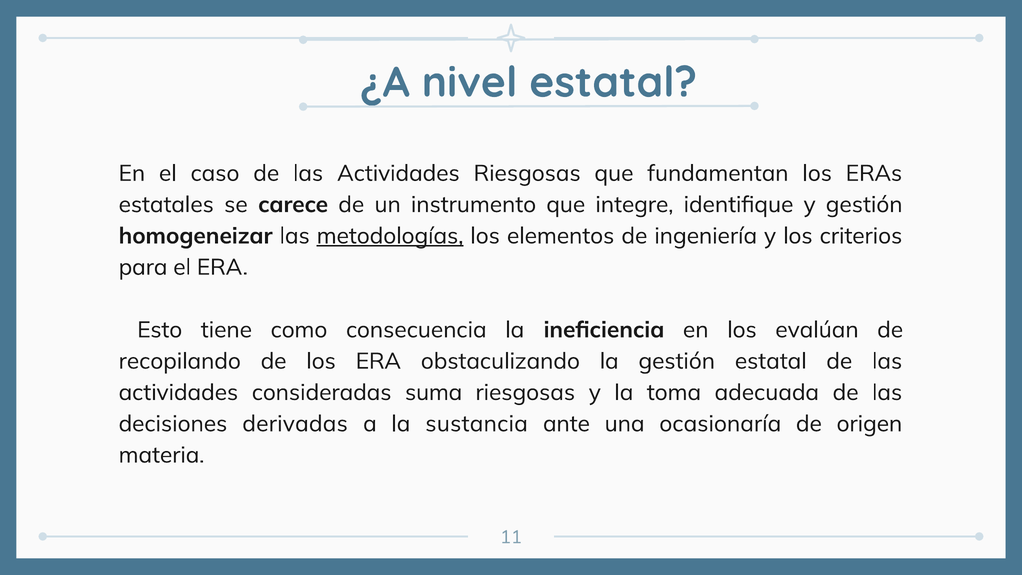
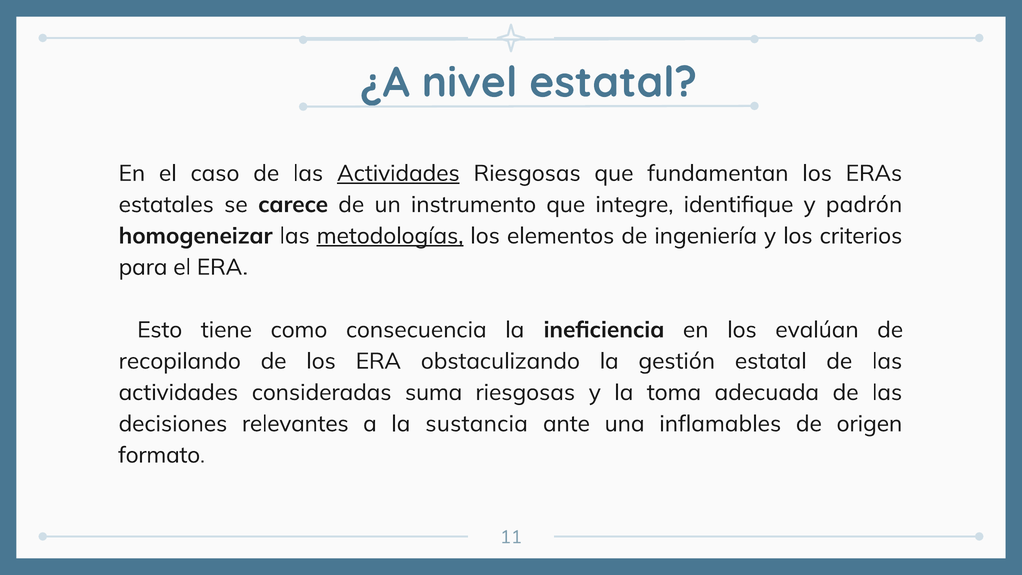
Actividades at (398, 173) underline: none -> present
y gestión: gestión -> padrón
derivadas: derivadas -> relevantes
ocasionaría: ocasionaría -> inflamables
materia: materia -> formato
